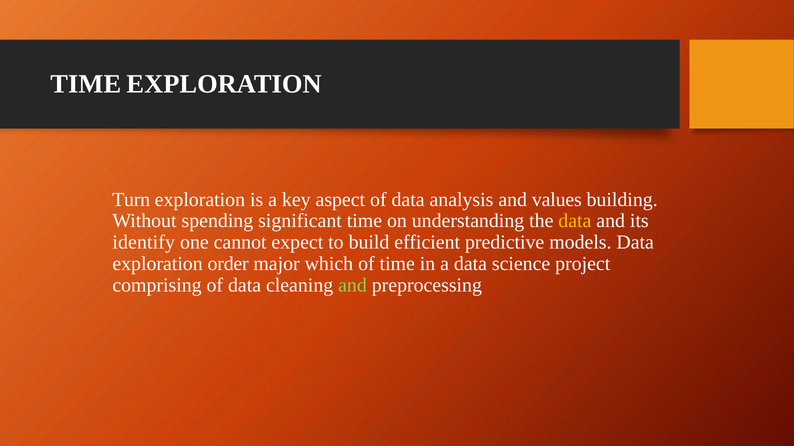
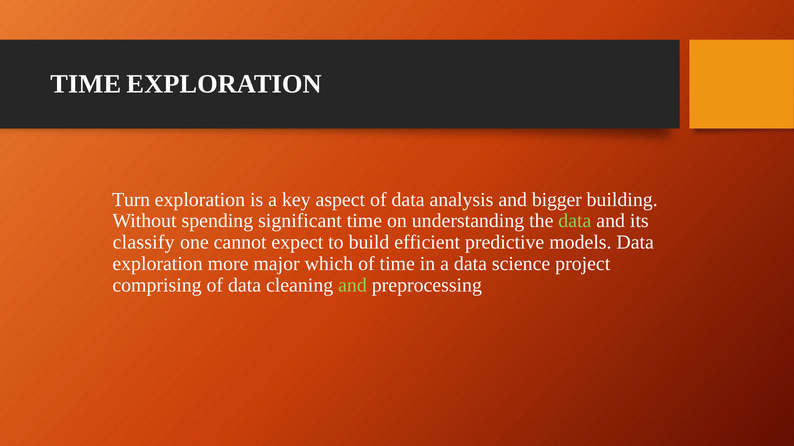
values: values -> bigger
data at (575, 221) colour: yellow -> light green
identify: identify -> classify
order: order -> more
